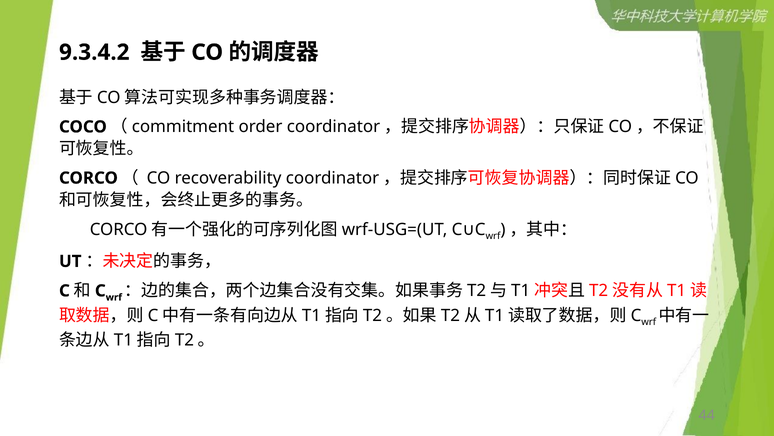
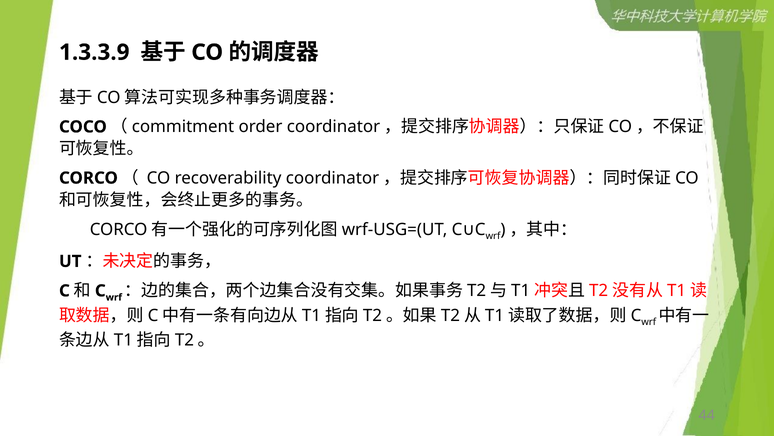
9.3.4.2: 9.3.4.2 -> 1.3.3.9
